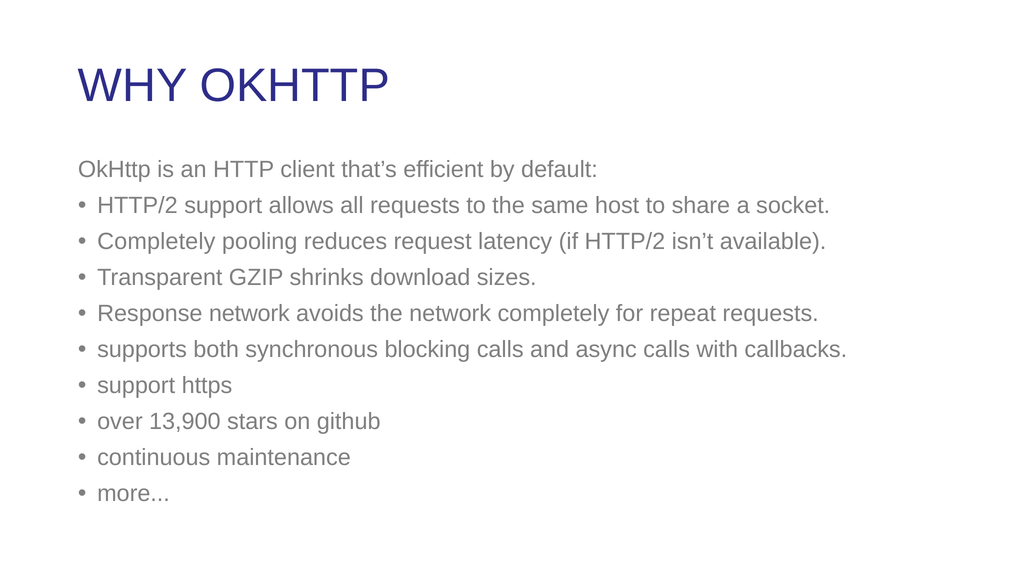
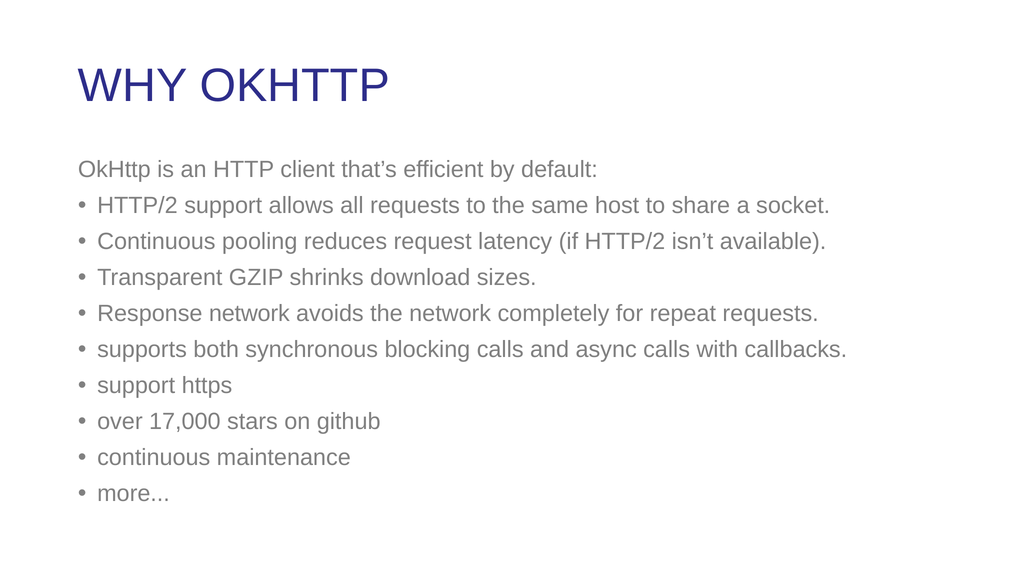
Completely at (156, 242): Completely -> Continuous
13,900: 13,900 -> 17,000
